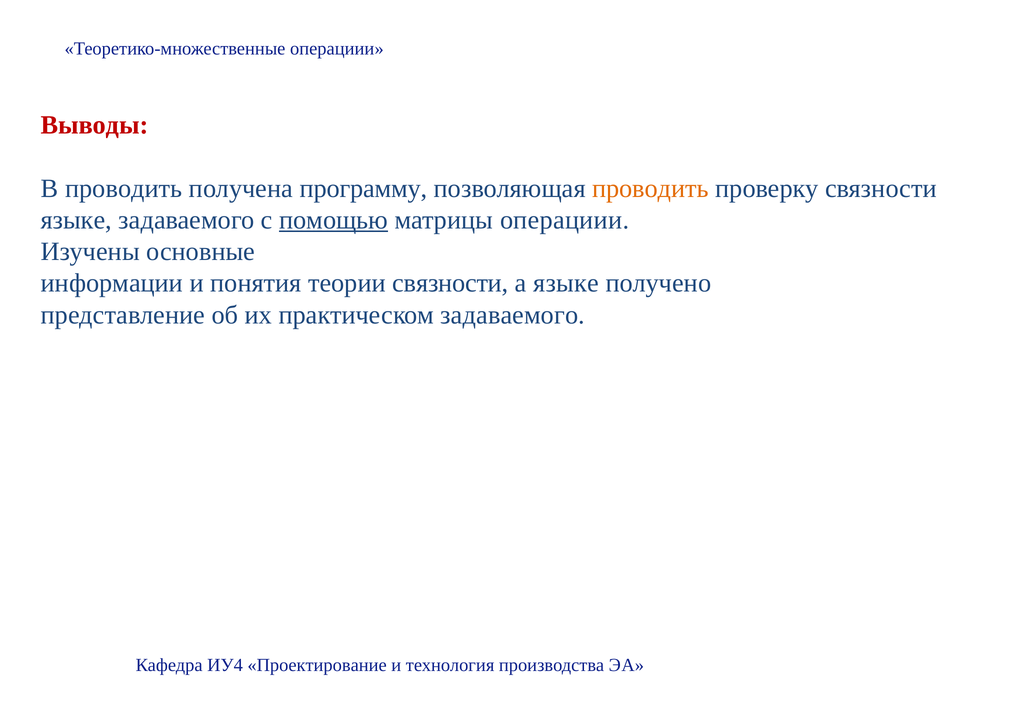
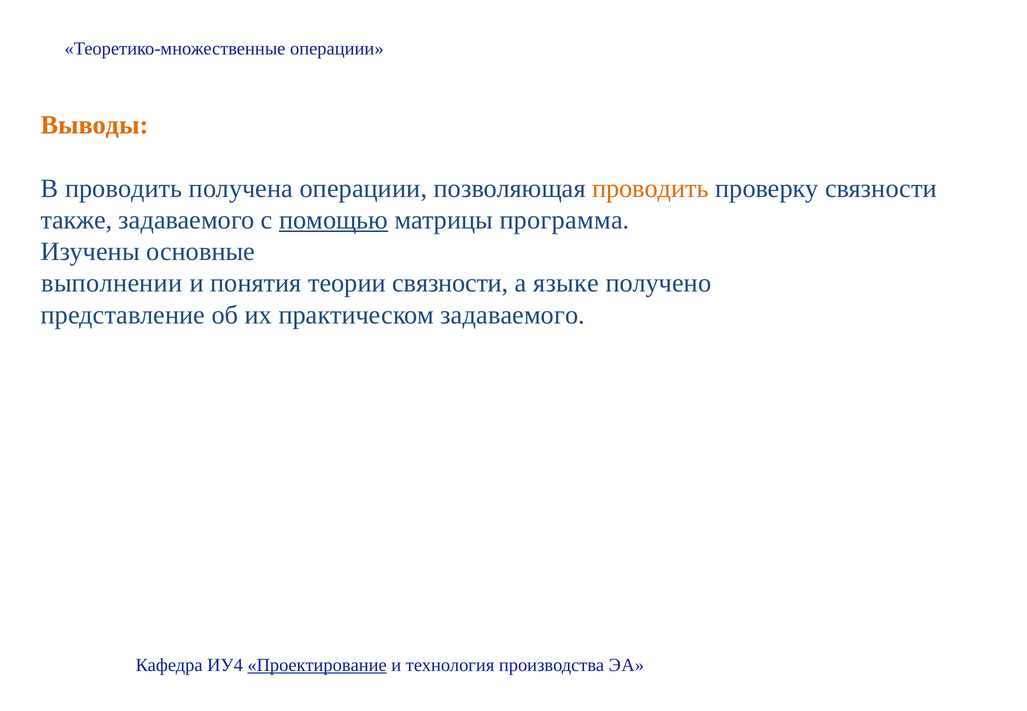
Выводы colour: red -> orange
получена программу: программу -> операциии
языке at (76, 220): языке -> также
матрицы операциии: операциии -> программа
информации: информации -> выполнении
Проектирование underline: none -> present
